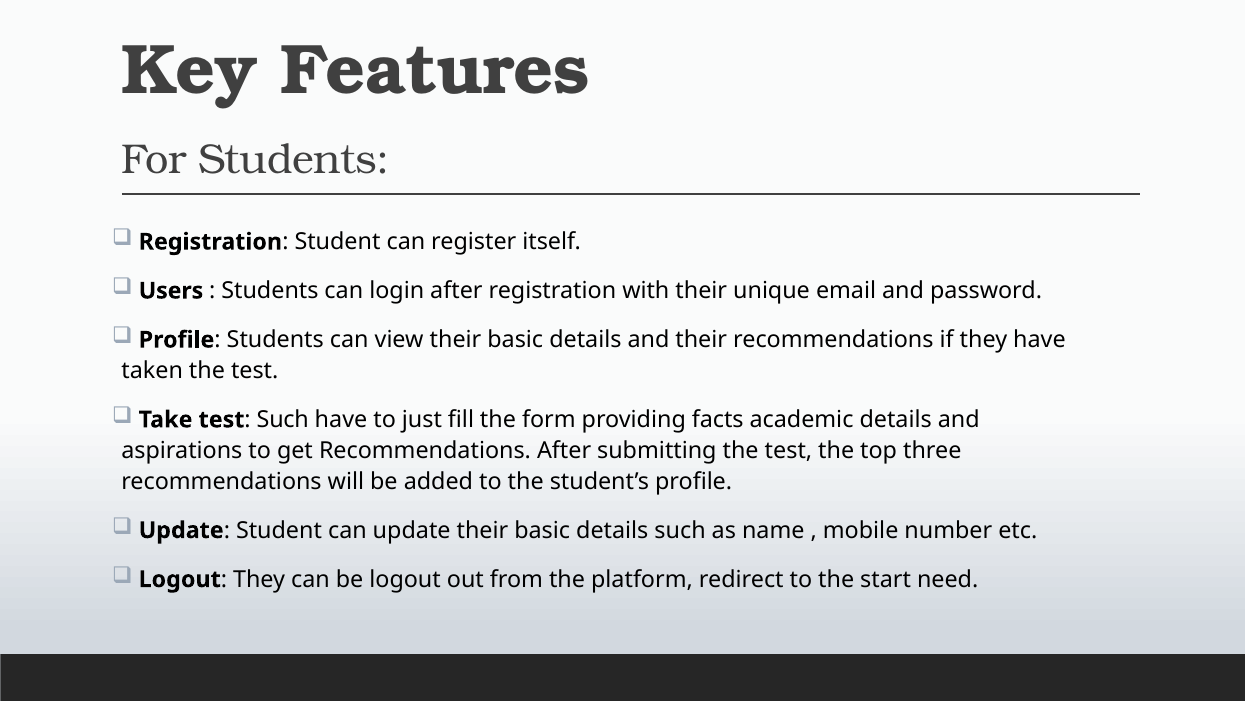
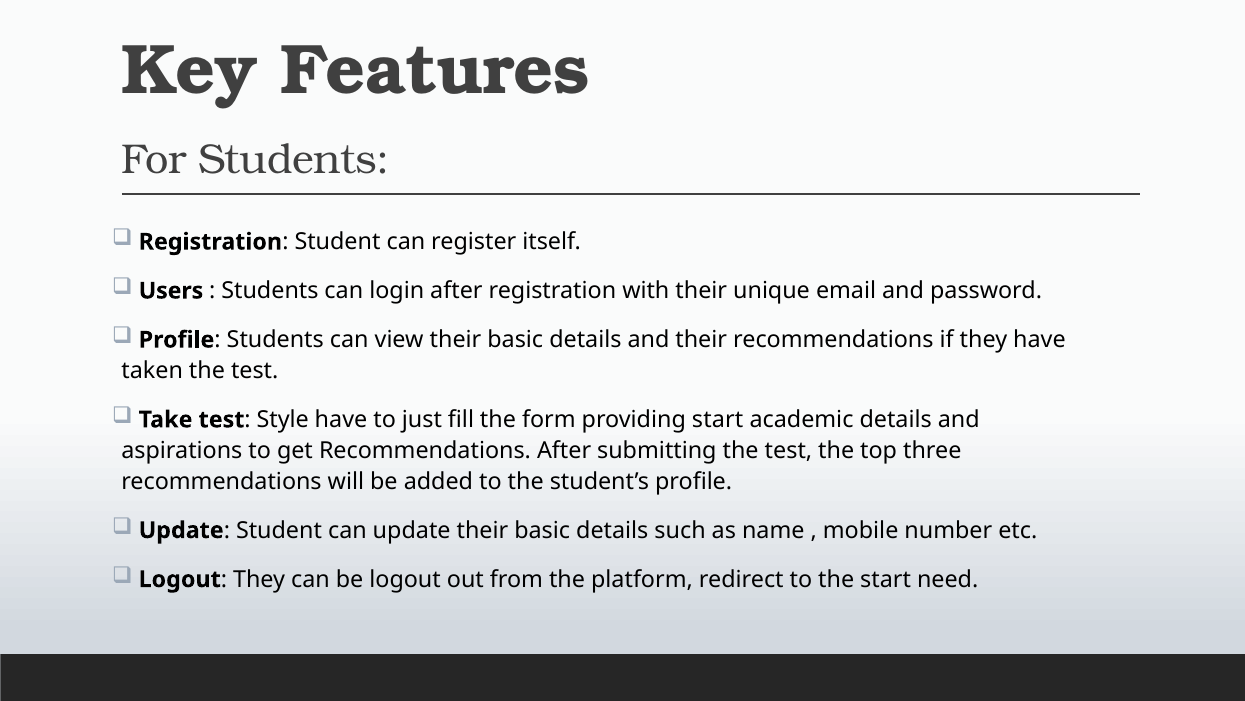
Such at (283, 419): Such -> Style
providing facts: facts -> start
